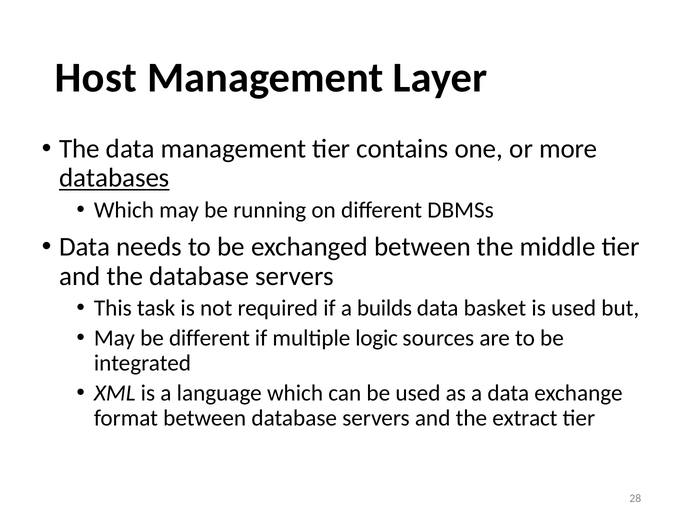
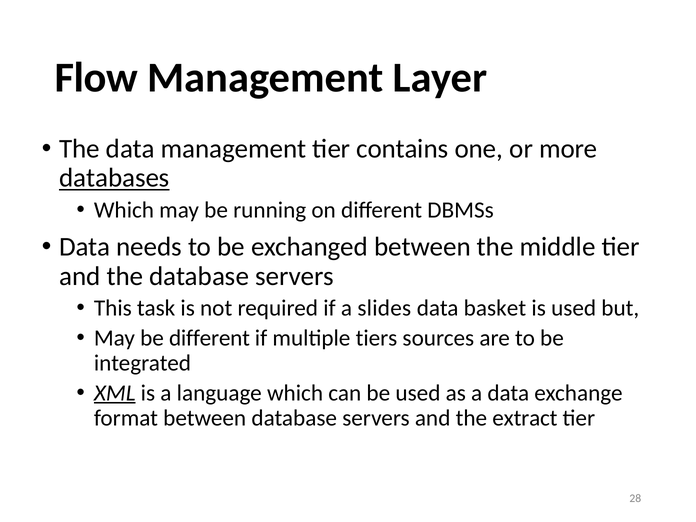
Host: Host -> Flow
builds: builds -> slides
logic: logic -> tiers
XML underline: none -> present
